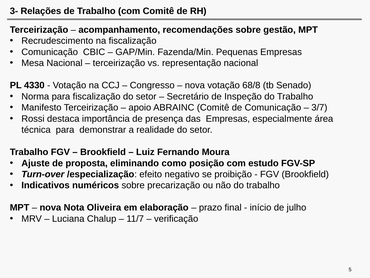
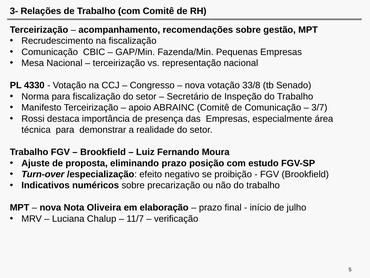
68/8: 68/8 -> 33/8
eliminando como: como -> prazo
